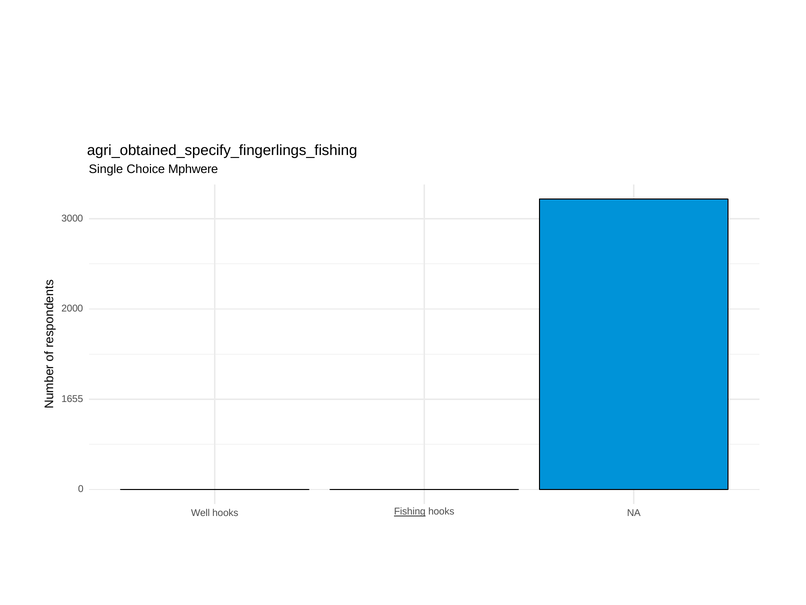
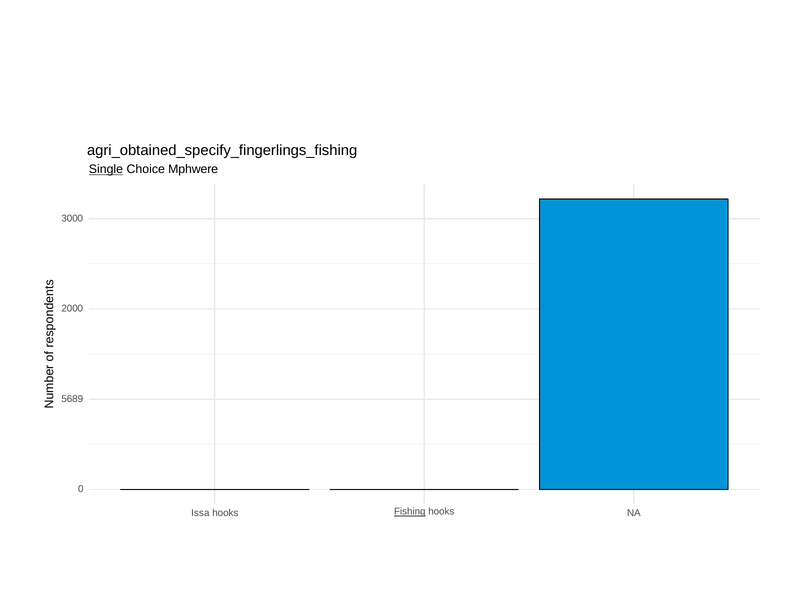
Single underline: none -> present
1655: 1655 -> 5689
Well: Well -> Issa
